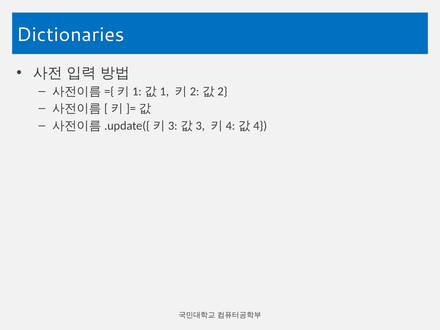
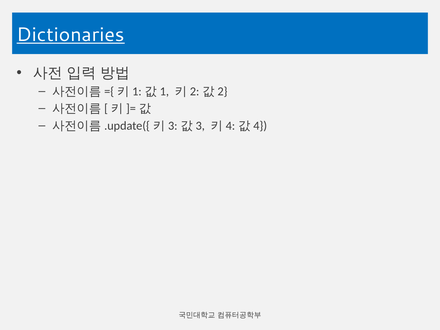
Dictionaries underline: none -> present
